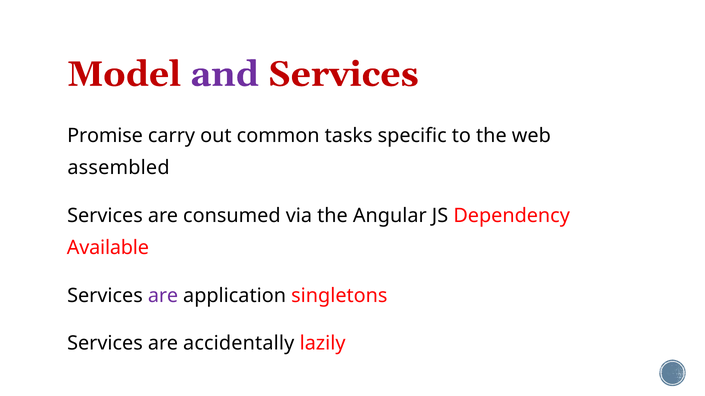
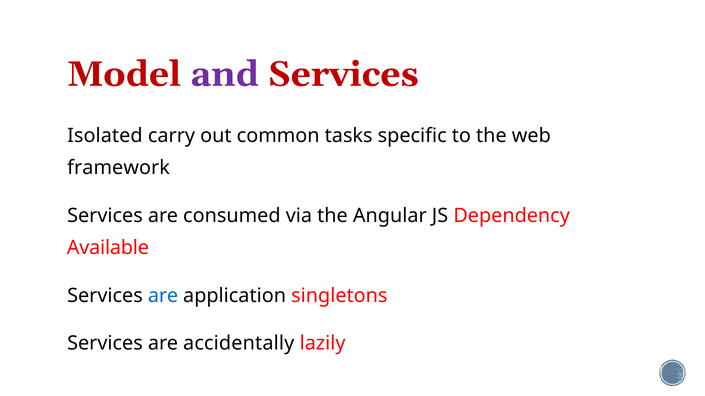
Promise: Promise -> Isolated
assembled: assembled -> framework
are at (163, 296) colour: purple -> blue
